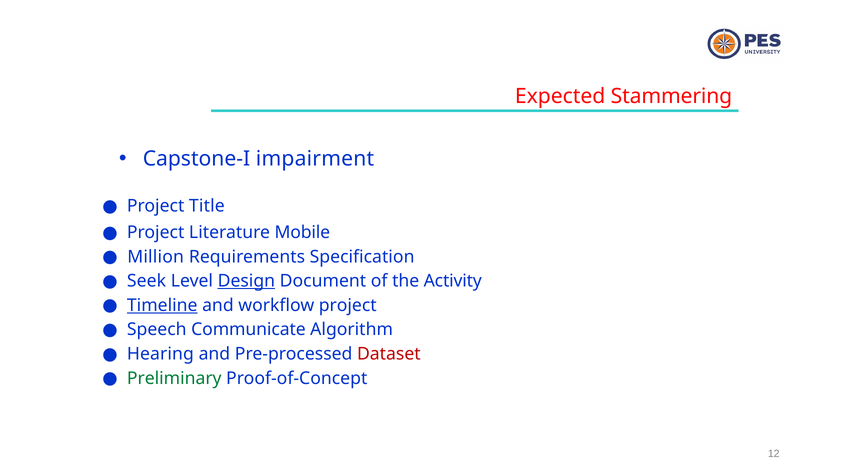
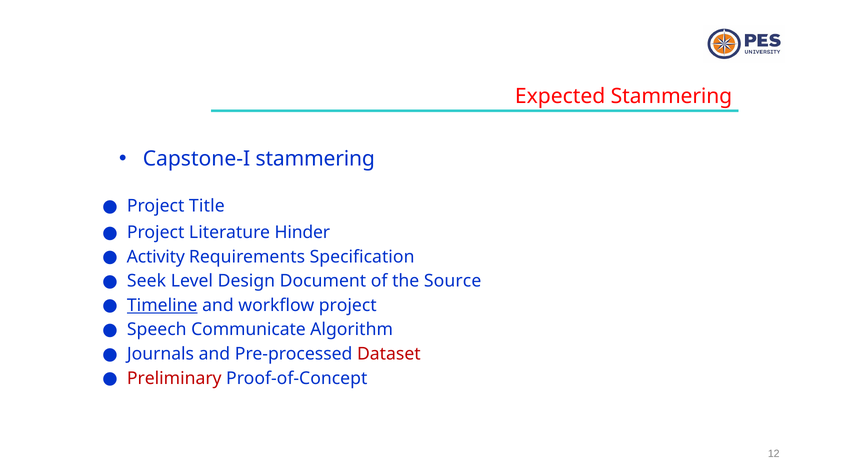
Capstone-I impairment: impairment -> stammering
Mobile: Mobile -> Hinder
Million: Million -> Activity
Design underline: present -> none
Activity: Activity -> Source
Hearing: Hearing -> Journals
Preliminary colour: green -> red
